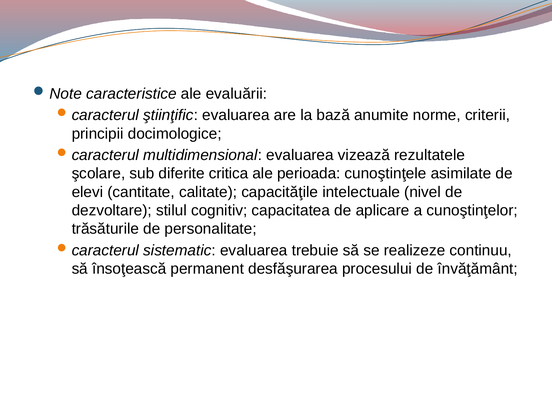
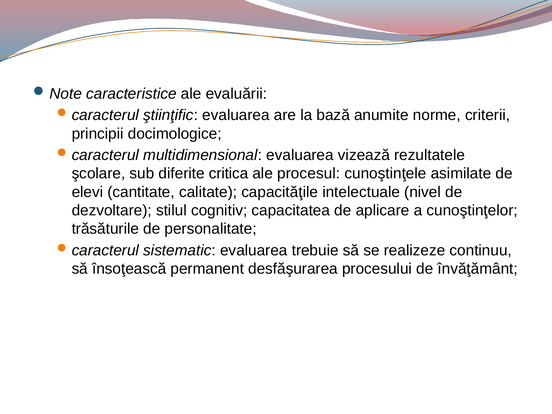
perioada: perioada -> procesul
